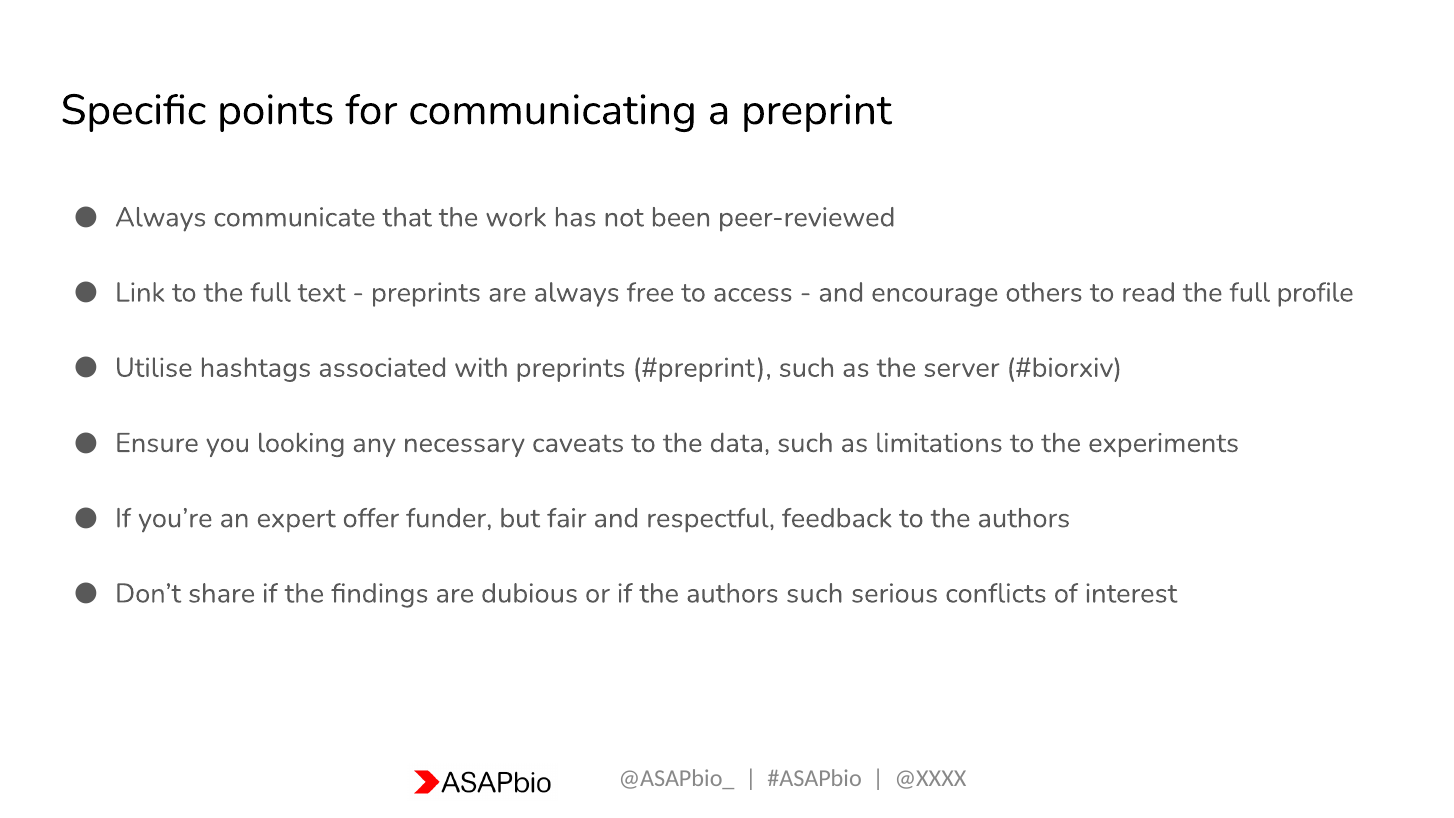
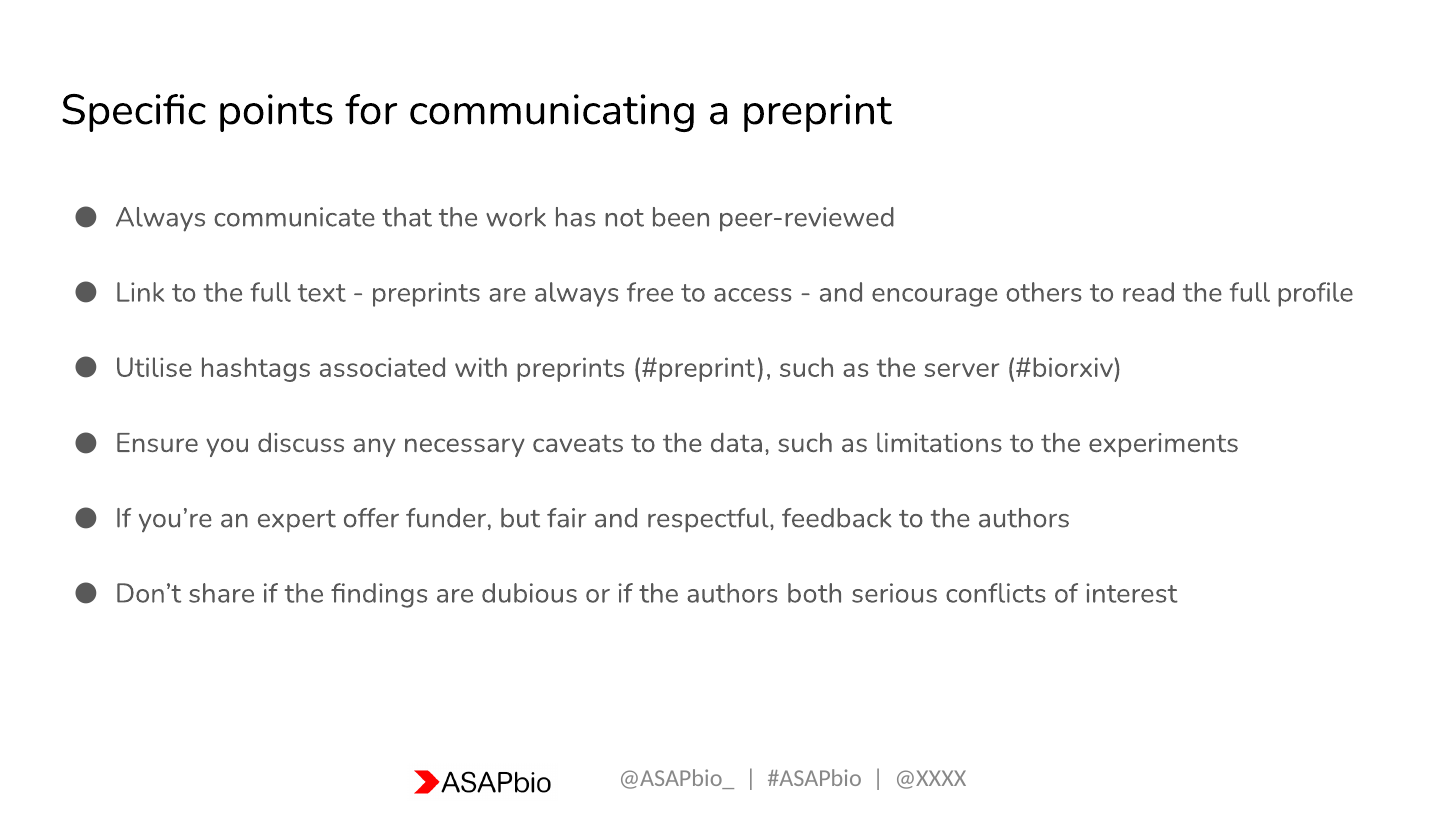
looking: looking -> discuss
authors such: such -> both
